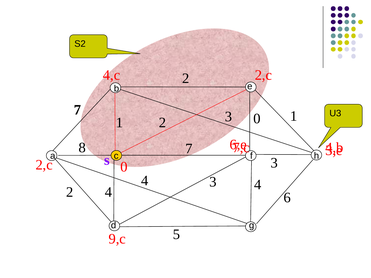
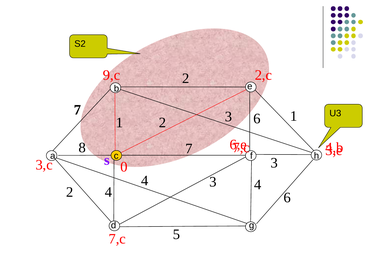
4,c: 4,c -> 9,c
2 0: 0 -> 6
2,c at (44, 165): 2,c -> 3,c
9,c at (117, 239): 9,c -> 7,c
